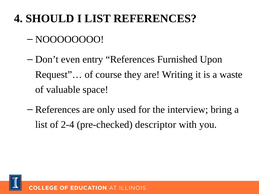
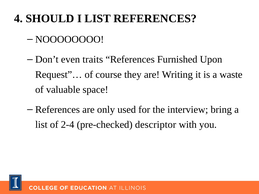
entry: entry -> traits
